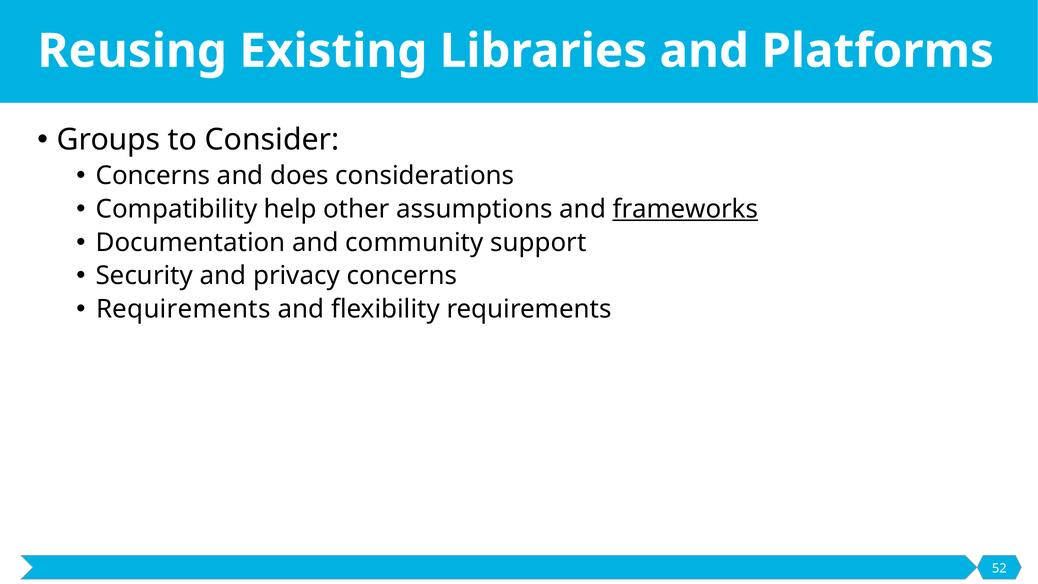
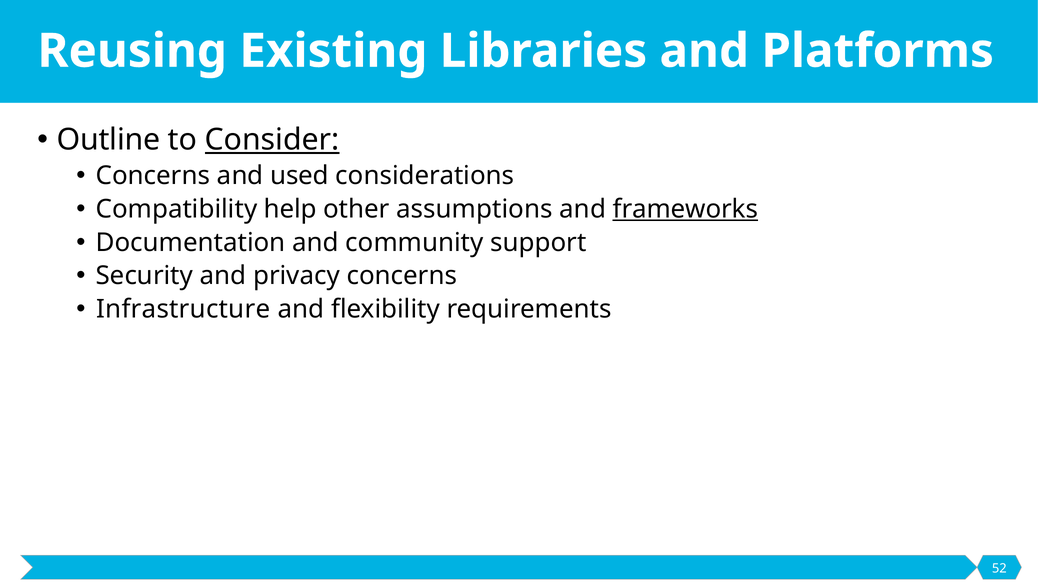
Groups: Groups -> Outline
Consider underline: none -> present
does: does -> used
Requirements at (183, 309): Requirements -> Infrastructure
